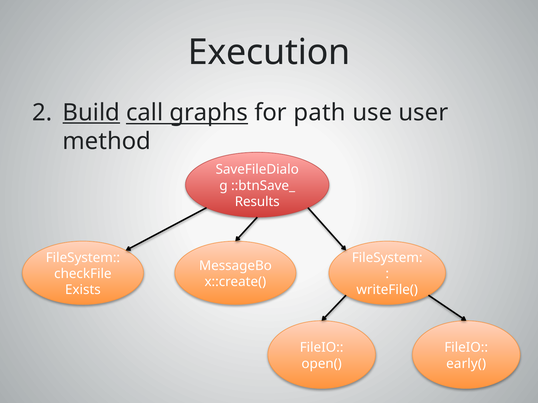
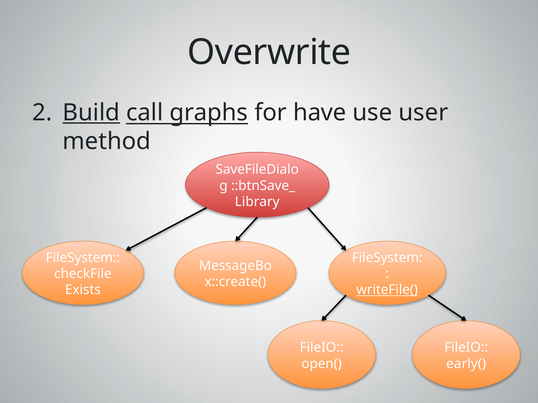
Execution: Execution -> Overwrite
path: path -> have
Results: Results -> Library
writeFile( underline: none -> present
